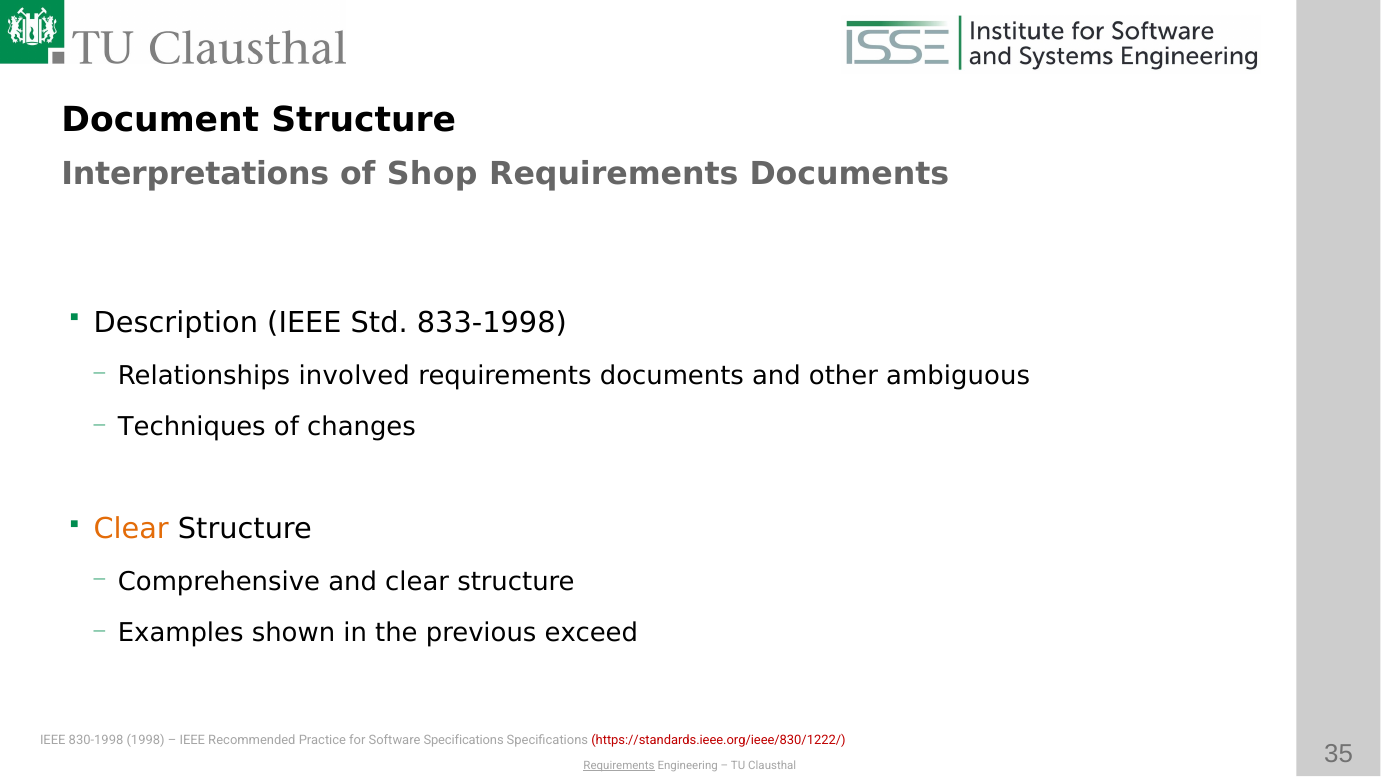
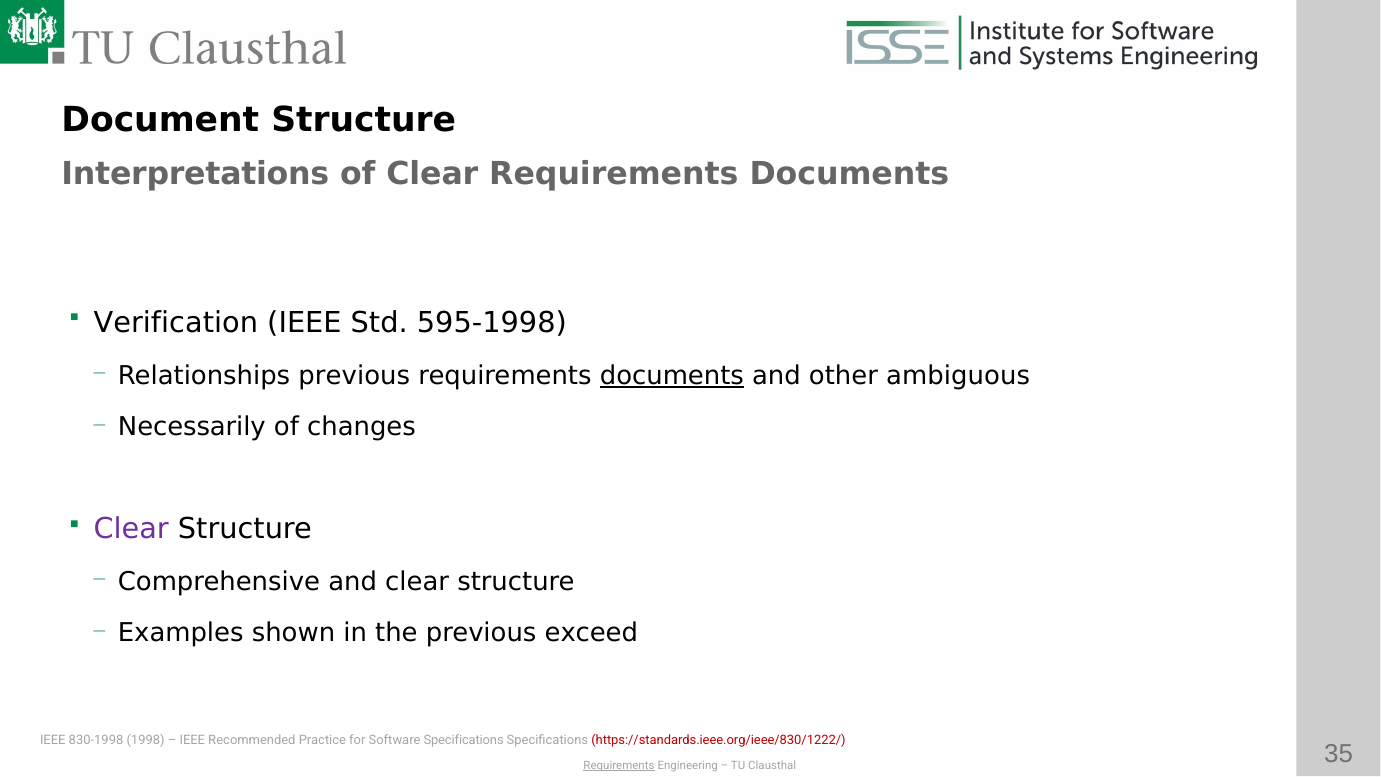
of Shop: Shop -> Clear
Description: Description -> Verification
833-1998: 833-1998 -> 595-1998
Relationships involved: involved -> previous
documents at (672, 375) underline: none -> present
Techniques: Techniques -> Necessarily
Clear at (131, 529) colour: orange -> purple
